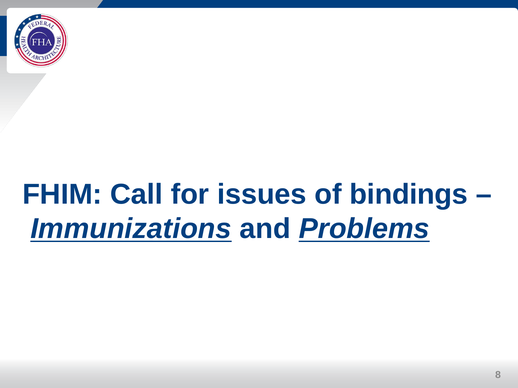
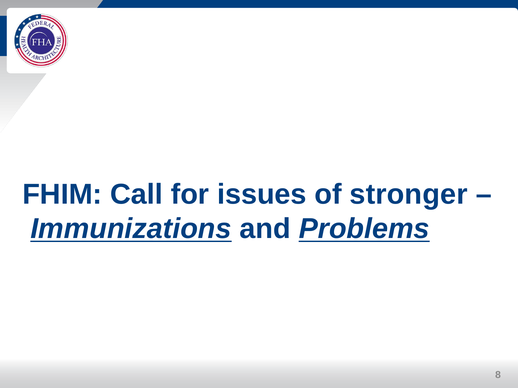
bindings: bindings -> stronger
